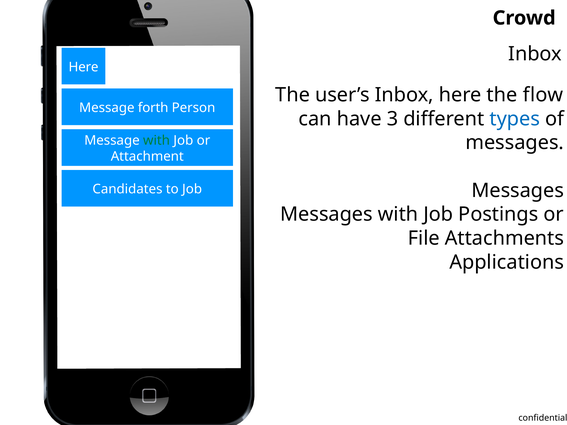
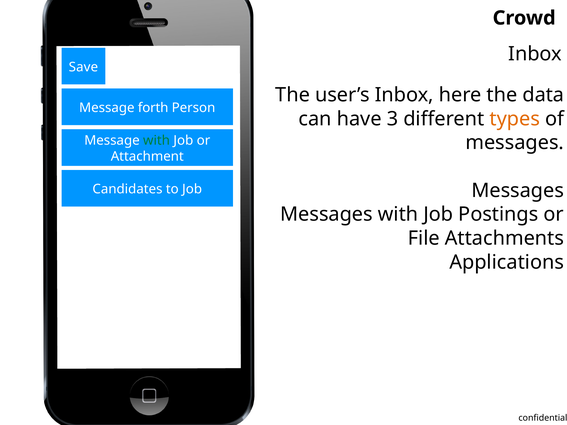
Here at (84, 67): Here -> Save
flow: flow -> data
types colour: blue -> orange
